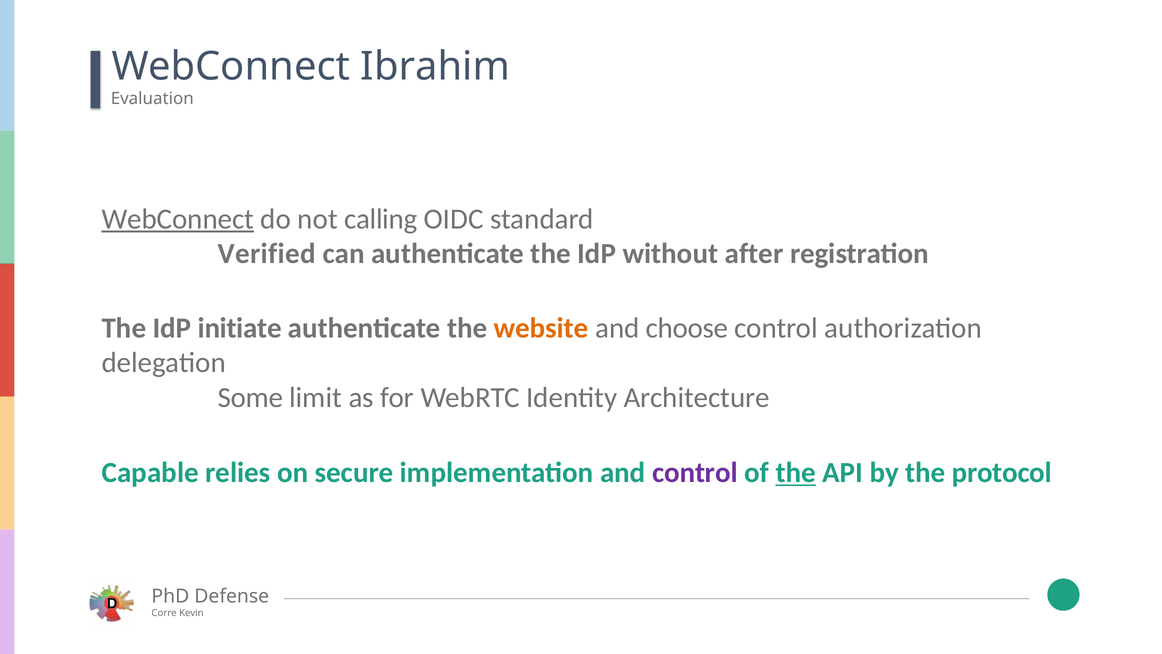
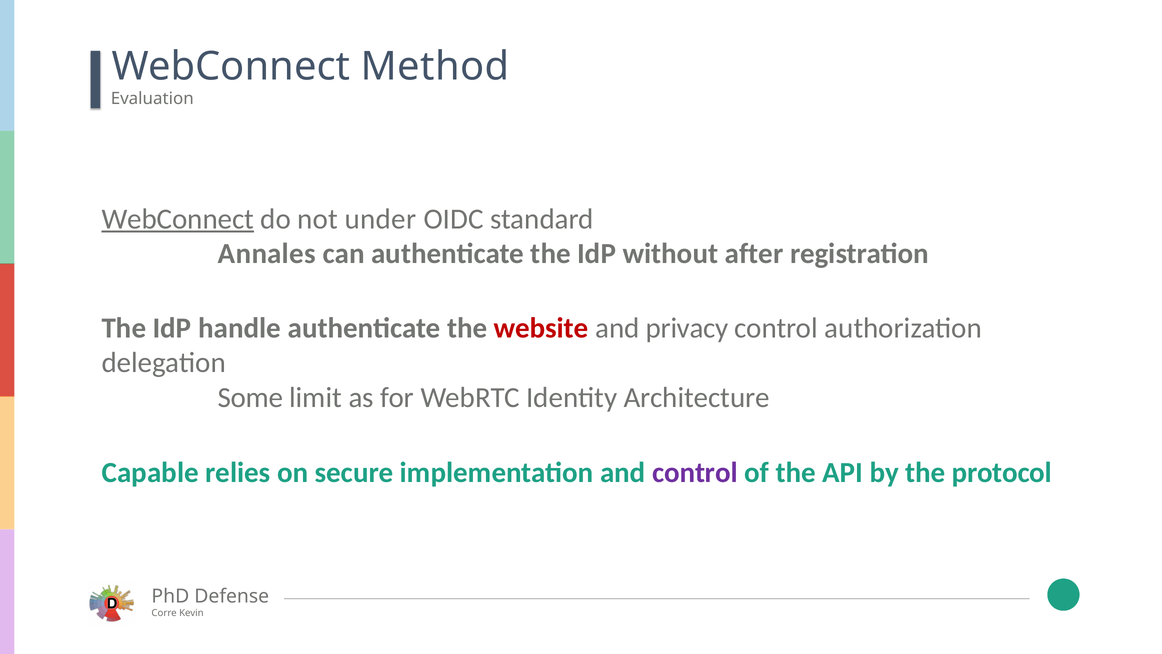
Ibrahim: Ibrahim -> Method
calling: calling -> under
Verified: Verified -> Annales
initiate: initiate -> handle
website colour: orange -> red
choose: choose -> privacy
the at (796, 472) underline: present -> none
